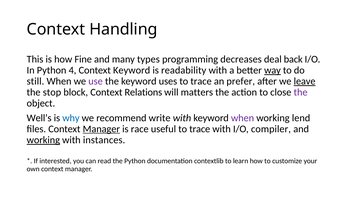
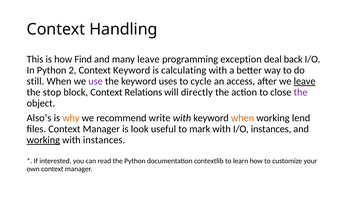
Fine: Fine -> Find
many types: types -> leave
decreases: decreases -> exception
4: 4 -> 2
readability: readability -> calculating
way underline: present -> none
trace at (201, 81): trace -> cycle
prefer: prefer -> access
matters: matters -> directly
Well’s: Well’s -> Also’s
why colour: blue -> orange
when at (243, 118) colour: purple -> orange
Manager at (101, 129) underline: present -> none
race: race -> look
useful to trace: trace -> mark
I/O compiler: compiler -> instances
